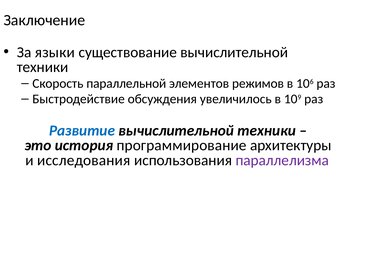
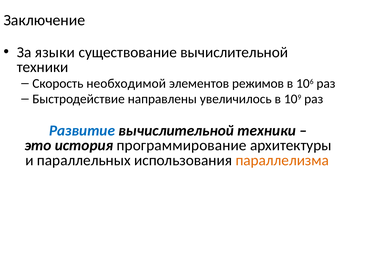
параллельной: параллельной -> необходимой
обсуждения: обсуждения -> направлены
исследования: исследования -> параллельных
параллелизма colour: purple -> orange
